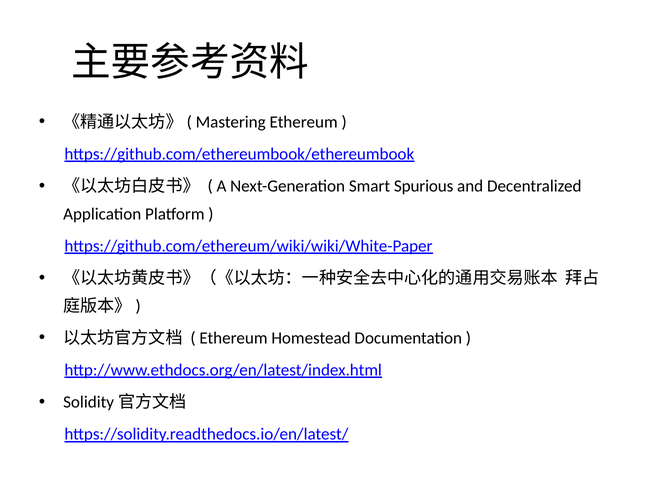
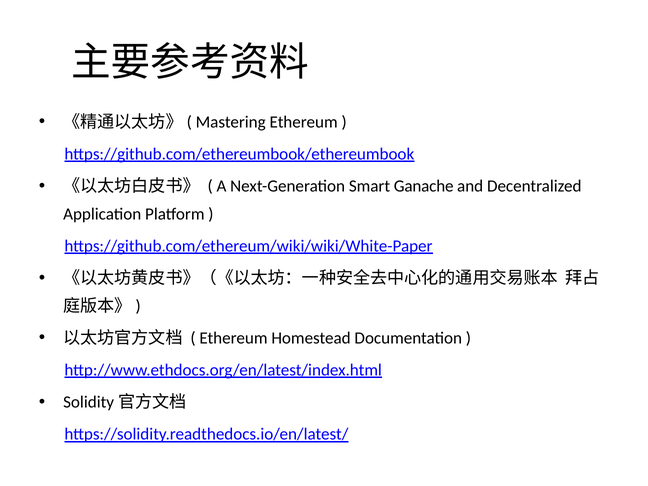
Spurious: Spurious -> Ganache
